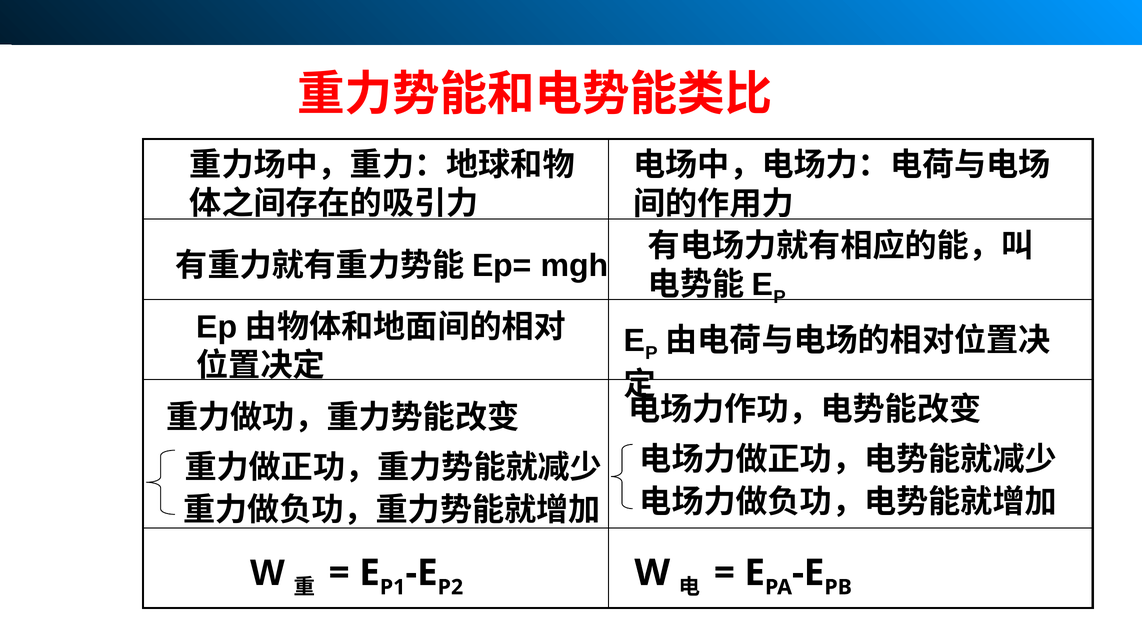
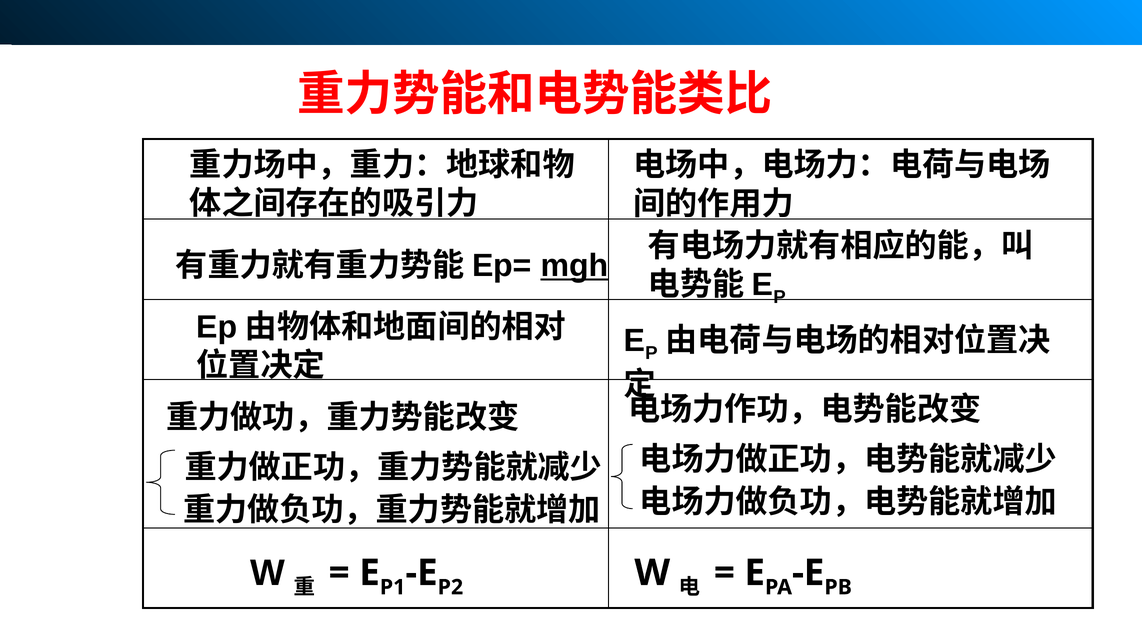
mgh underline: none -> present
